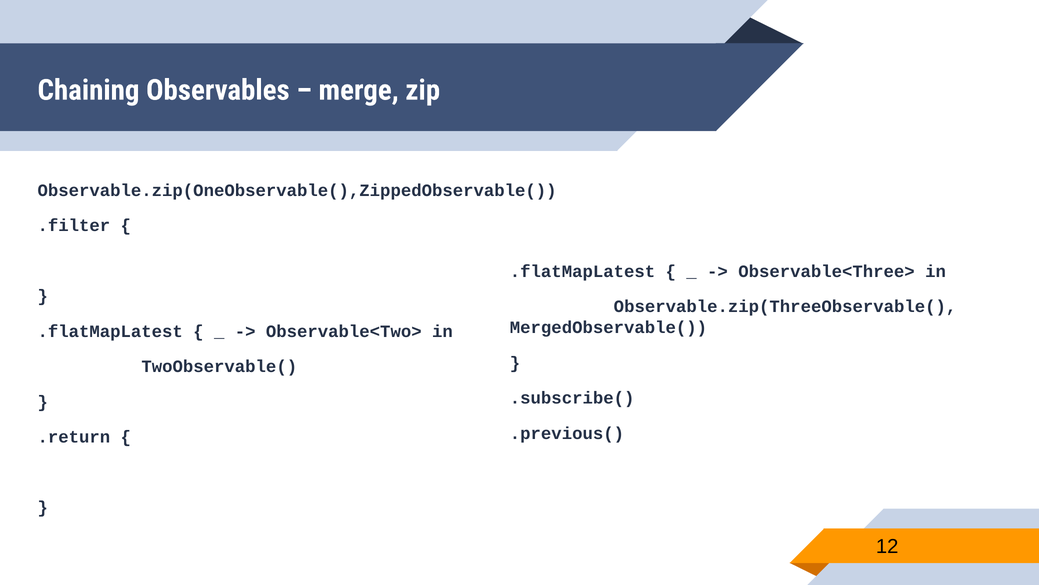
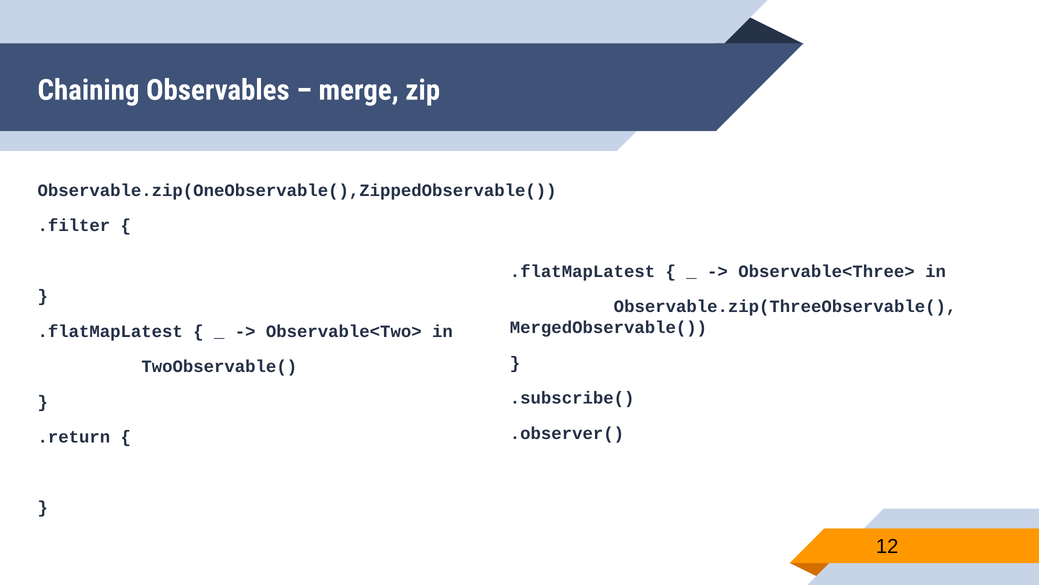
.previous(: .previous( -> .observer(
